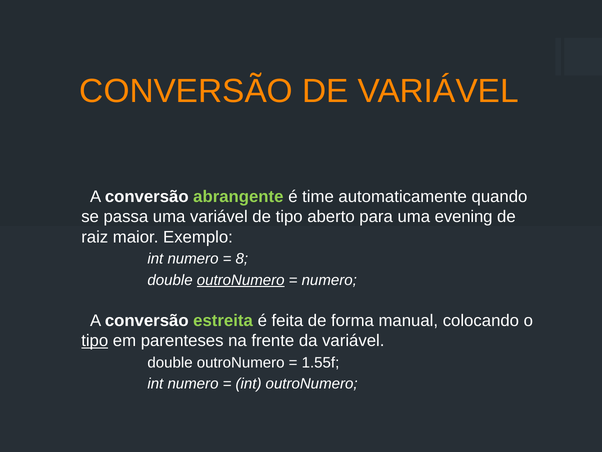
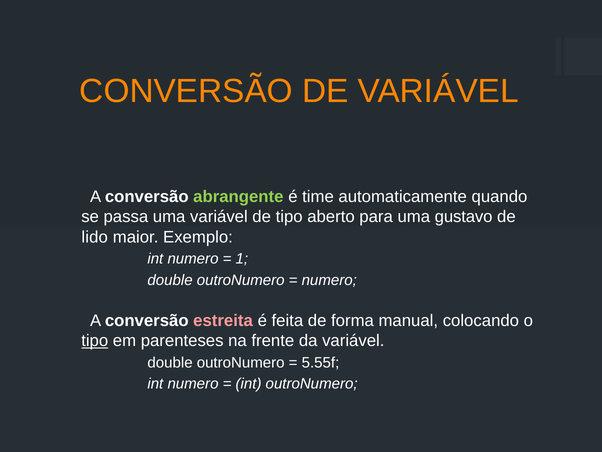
evening: evening -> gustavo
raiz: raiz -> lido
8: 8 -> 1
outroNumero at (241, 280) underline: present -> none
estreita colour: light green -> pink
1.55f: 1.55f -> 5.55f
